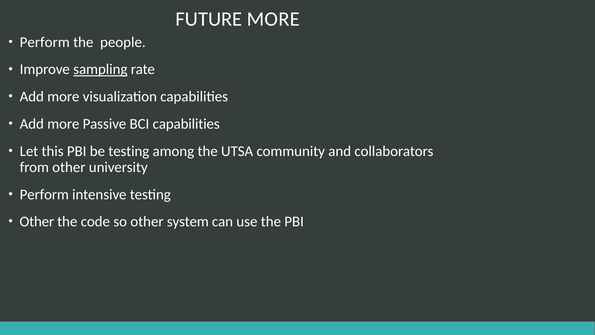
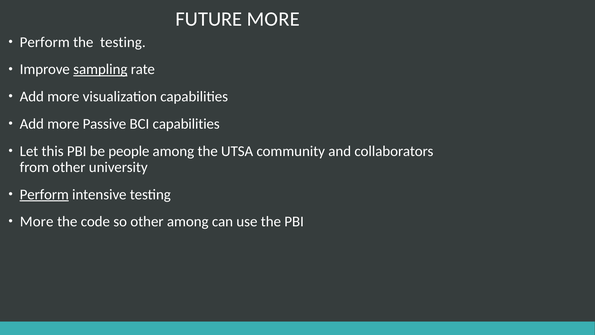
the people: people -> testing
be testing: testing -> people
Perform at (44, 194) underline: none -> present
Other at (37, 221): Other -> More
other system: system -> among
